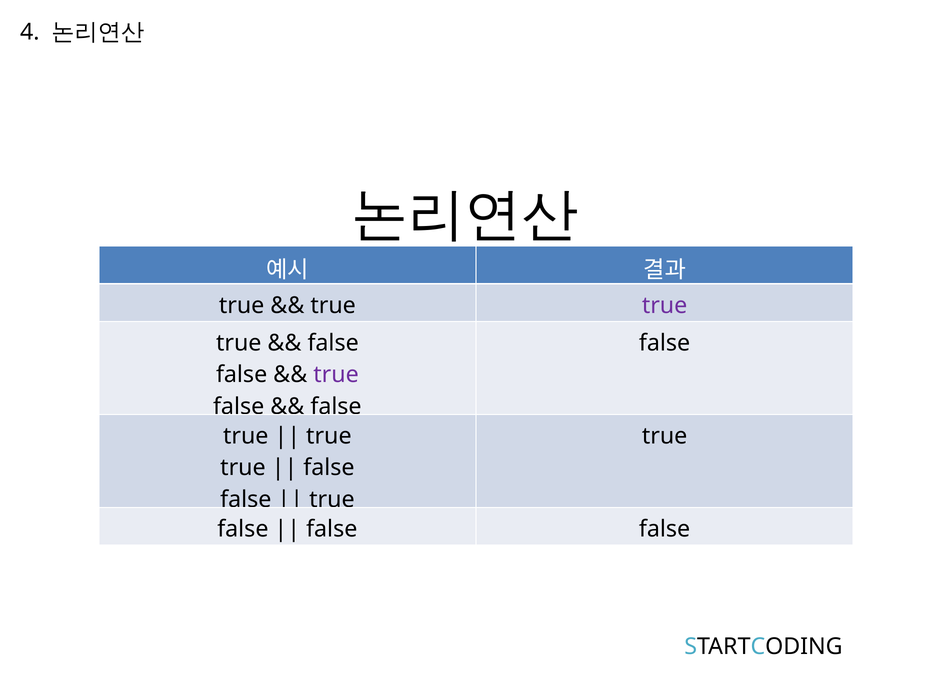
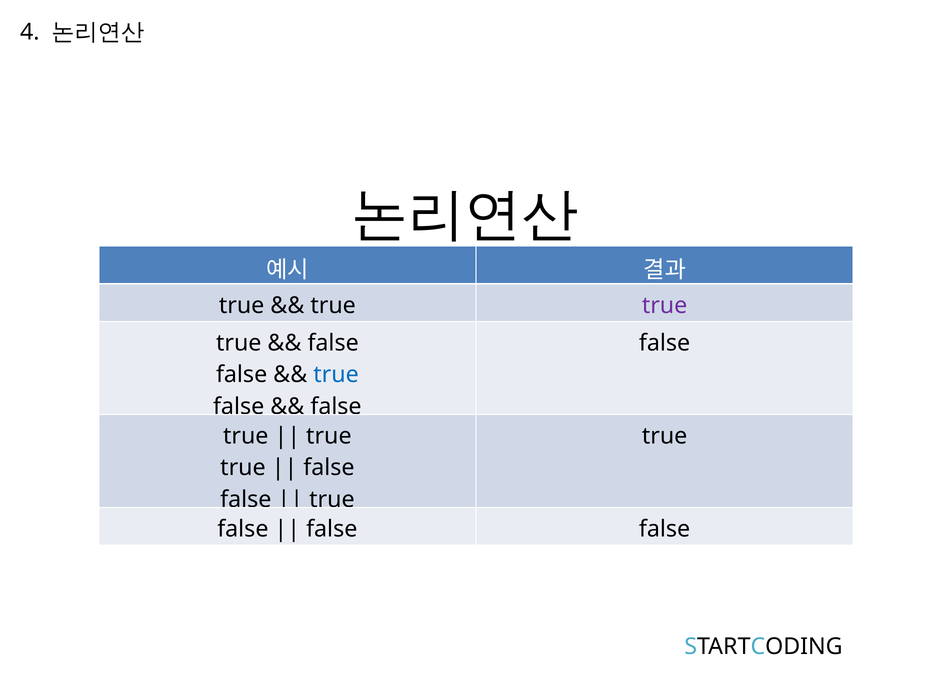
true at (336, 375) colour: purple -> blue
